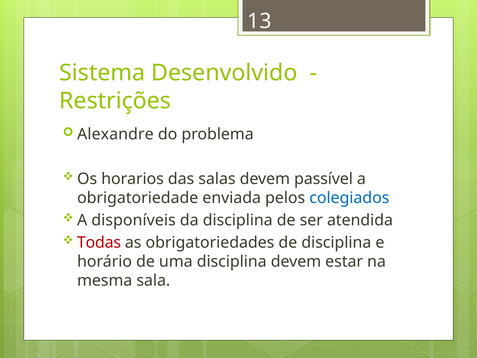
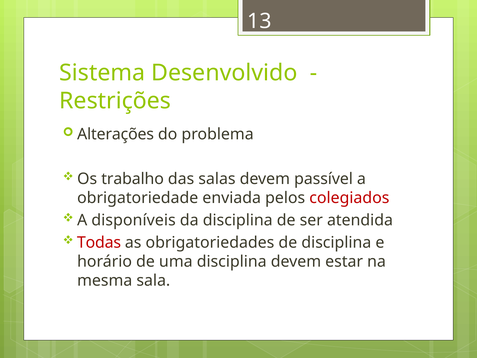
Alexandre: Alexandre -> Alterações
horarios: horarios -> trabalho
colegiados colour: blue -> red
